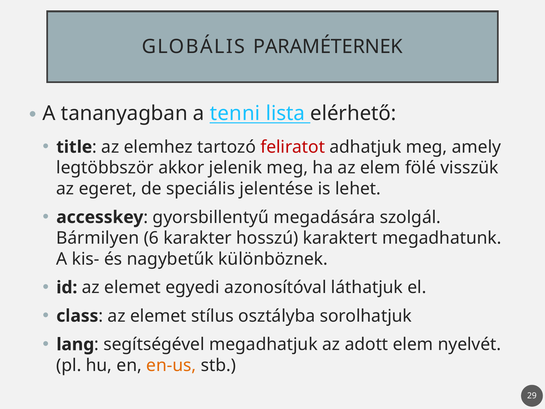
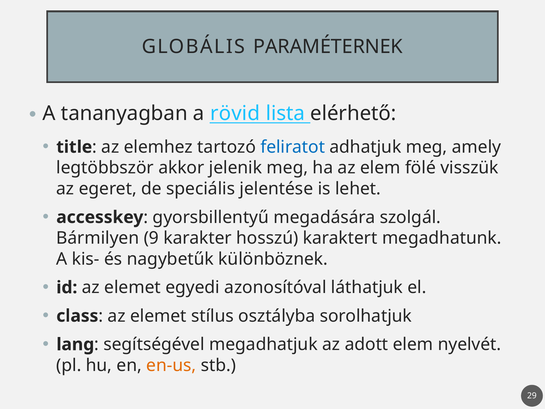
tenni: tenni -> rövid
feliratot colour: red -> blue
6: 6 -> 9
